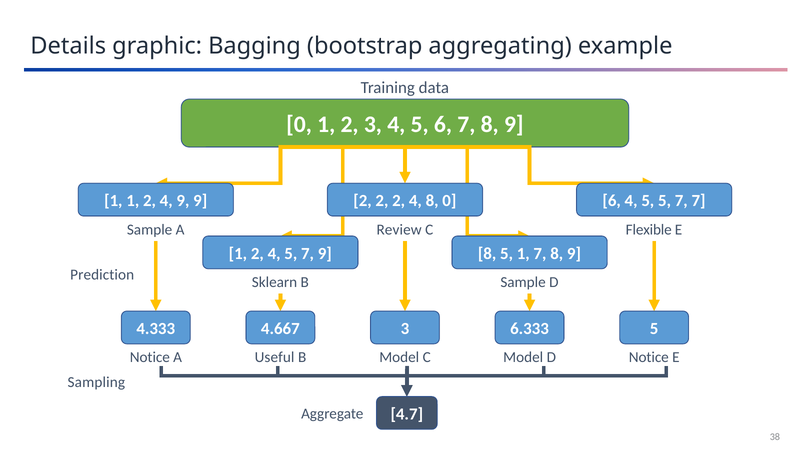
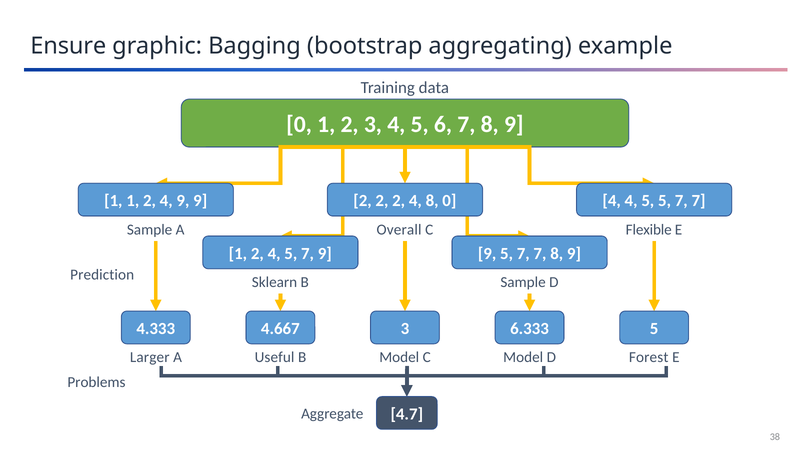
Details: Details -> Ensure
6 at (612, 201): 6 -> 4
Review: Review -> Overall
8 at (487, 253): 8 -> 9
1 at (523, 253): 1 -> 7
Notice at (150, 357): Notice -> Larger
Notice at (649, 357): Notice -> Forest
Sampling: Sampling -> Problems
